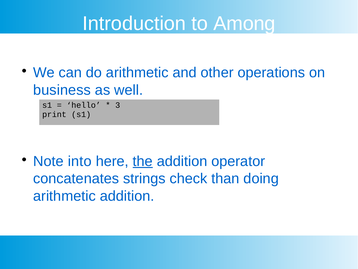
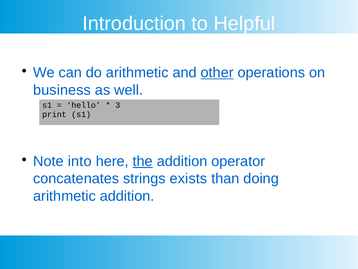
Among: Among -> Helpful
other underline: none -> present
check: check -> exists
